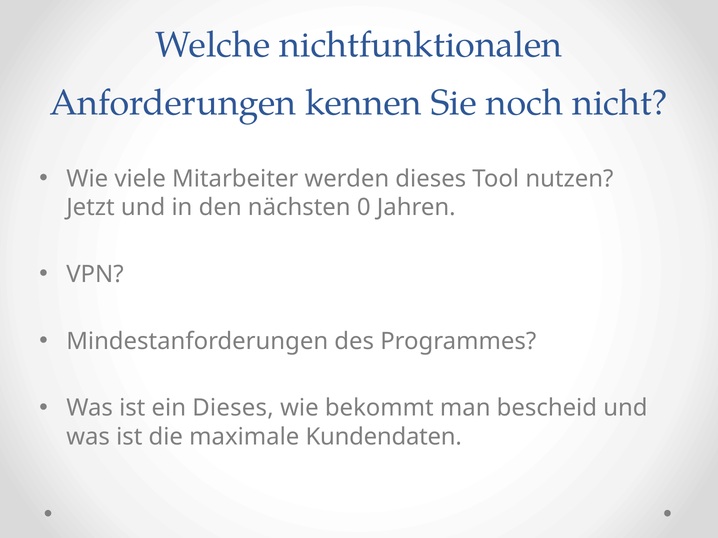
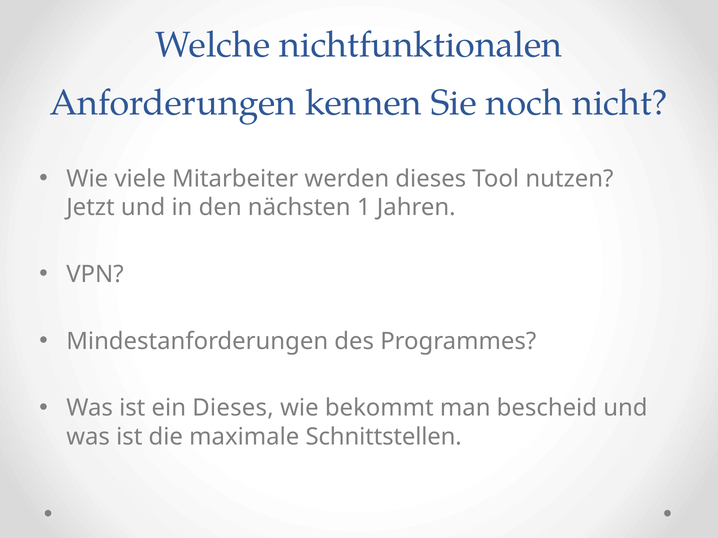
0: 0 -> 1
Kundendaten: Kundendaten -> Schnittstellen
